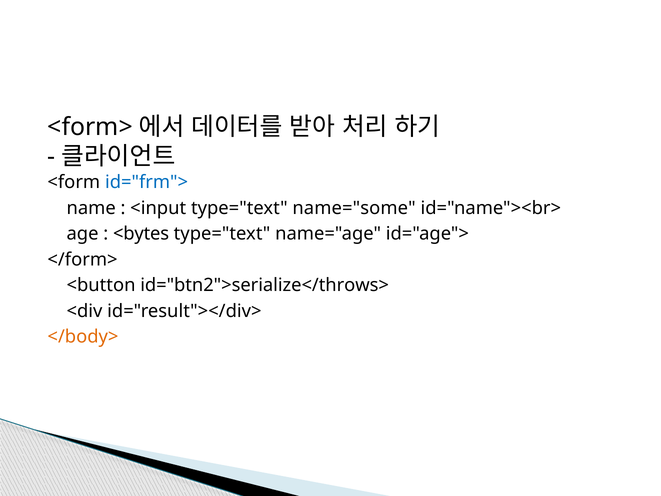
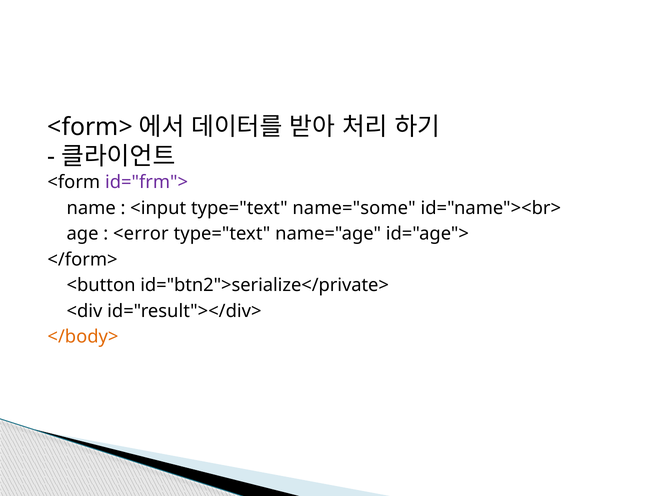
id="frm"> colour: blue -> purple
<bytes: <bytes -> <error
id="btn2">serialize</throws>: id="btn2">serialize</throws> -> id="btn2">serialize</private>
